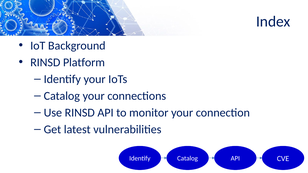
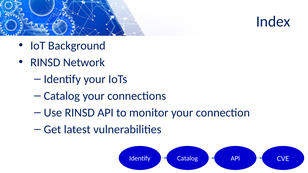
Platform: Platform -> Network
